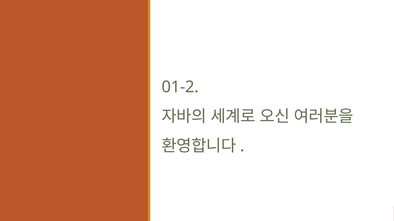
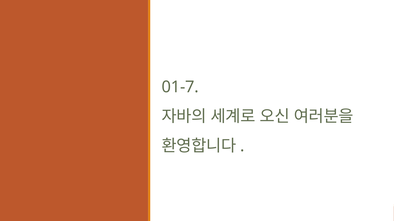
01-2: 01-2 -> 01-7
